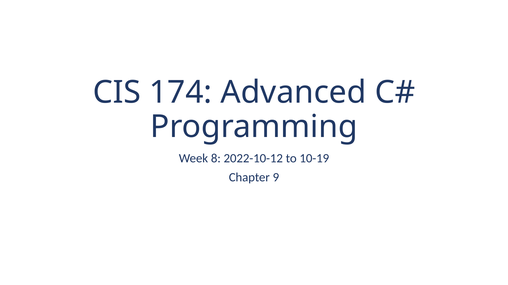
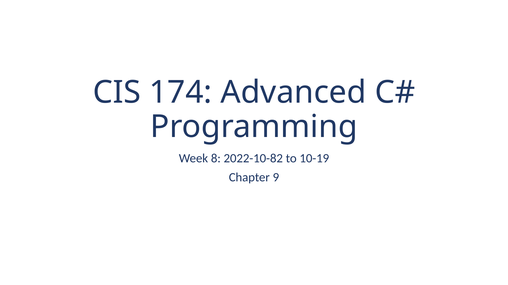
2022-10-12: 2022-10-12 -> 2022-10-82
